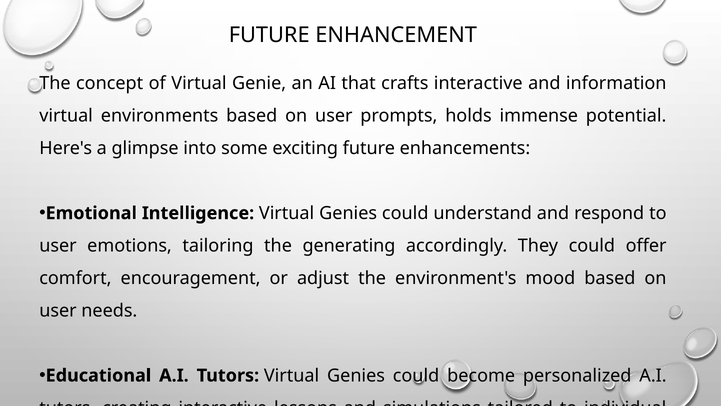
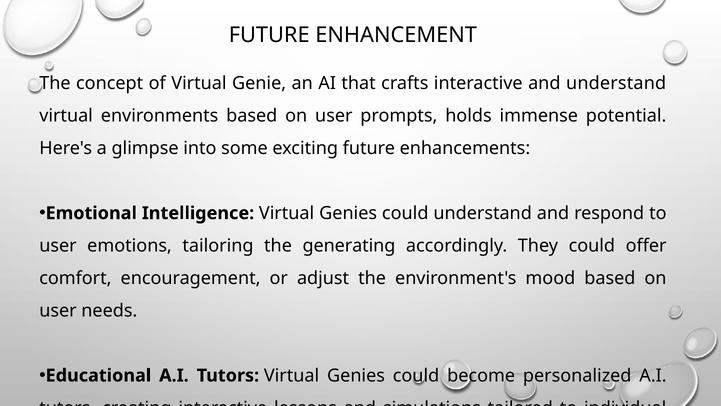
and information: information -> understand
